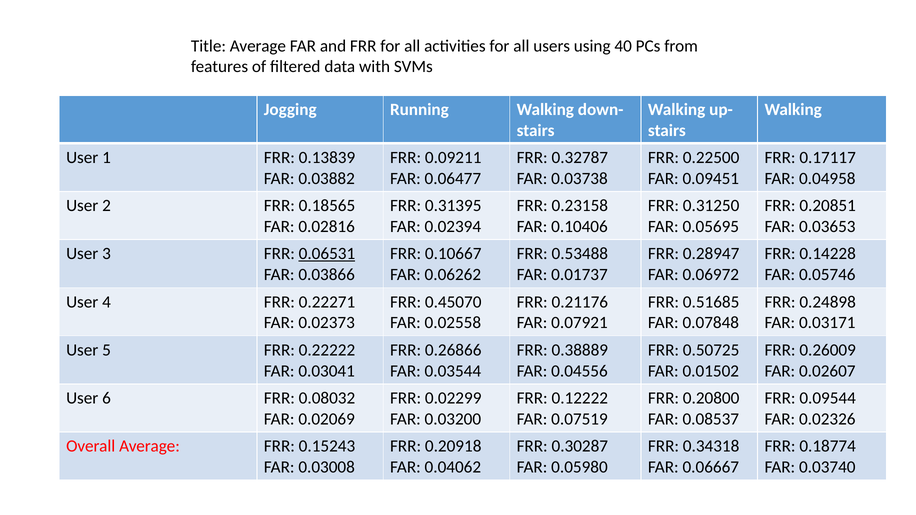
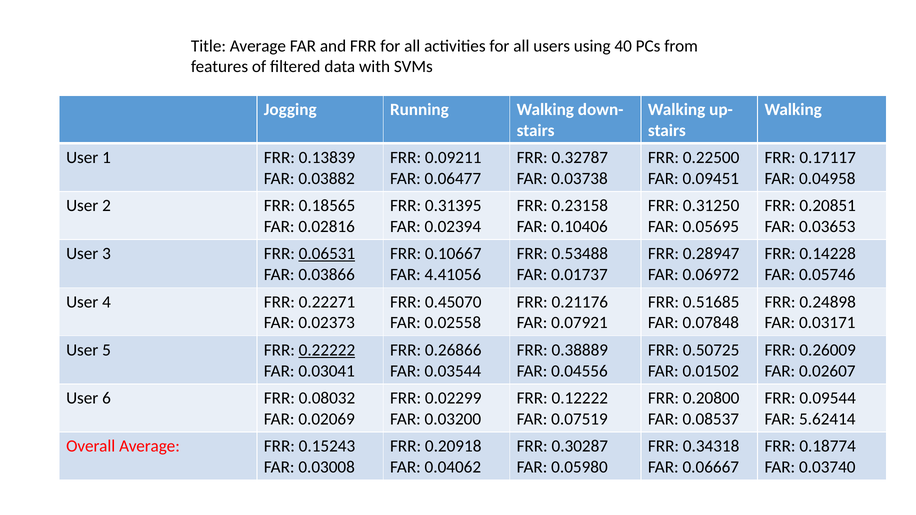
0.06262: 0.06262 -> 4.41056
0.22222 underline: none -> present
0.02326: 0.02326 -> 5.62414
